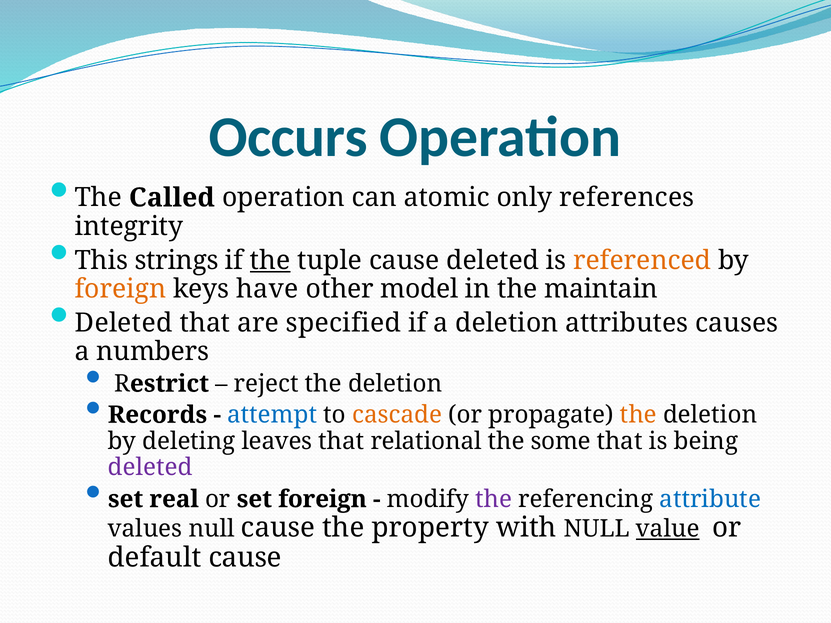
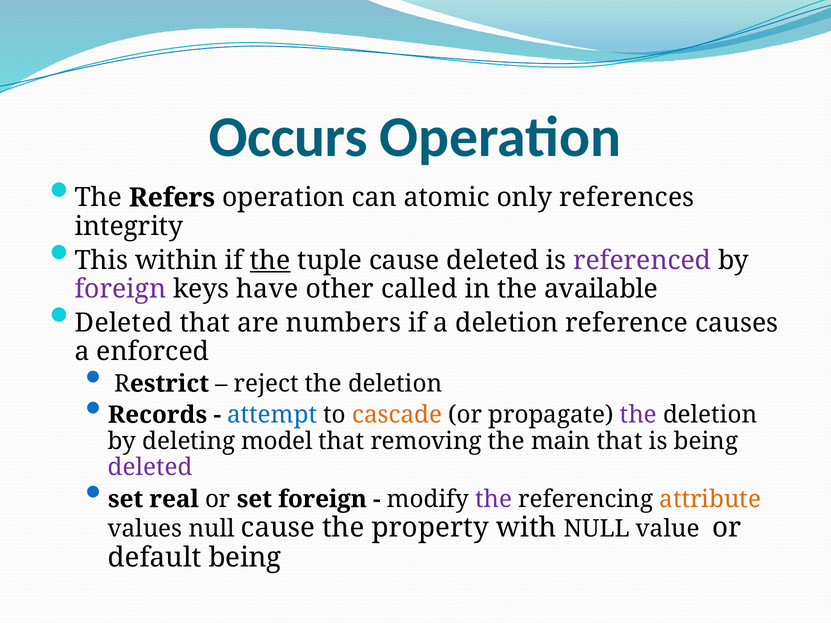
Called: Called -> Refers
strings: strings -> within
referenced colour: orange -> purple
foreign at (120, 289) colour: orange -> purple
model: model -> called
maintain: maintain -> available
specified: specified -> numbers
attributes: attributes -> reference
numbers: numbers -> enforced
the at (638, 415) colour: orange -> purple
leaves: leaves -> model
relational: relational -> removing
some: some -> main
attribute colour: blue -> orange
value underline: present -> none
default cause: cause -> being
